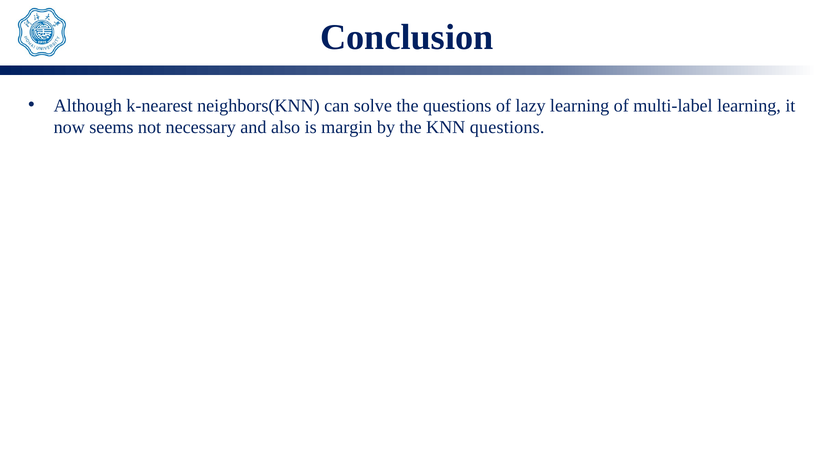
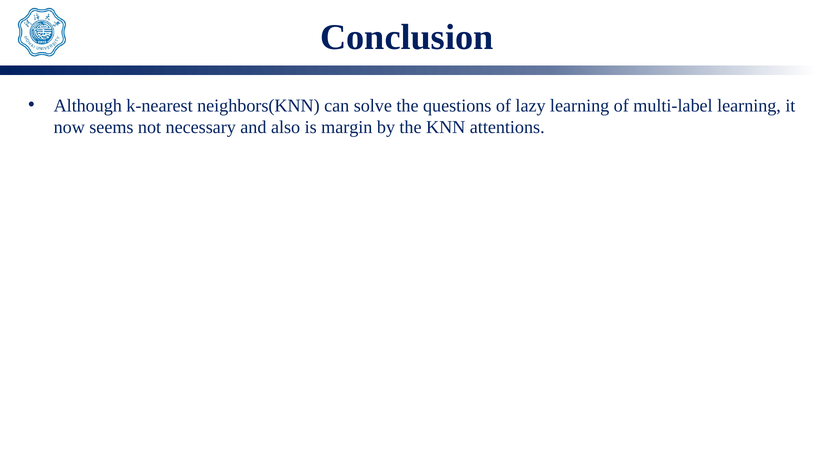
KNN questions: questions -> attentions
